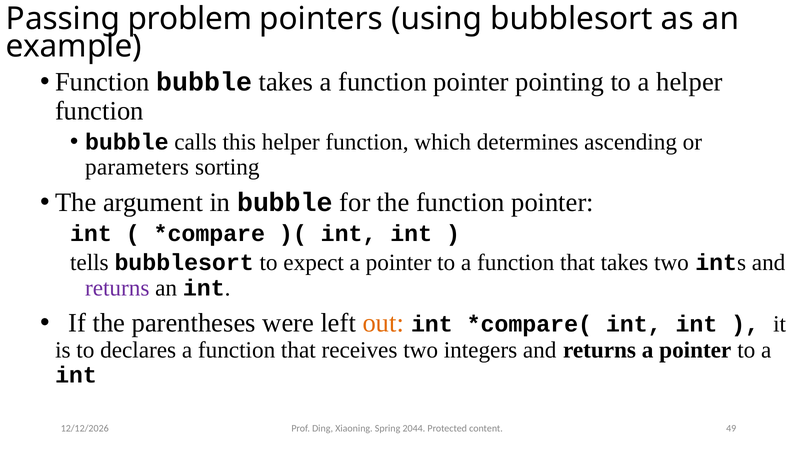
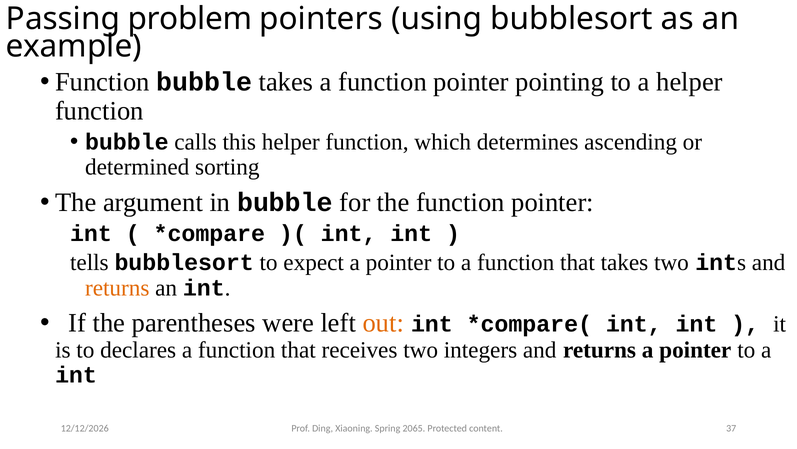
parameters: parameters -> determined
returns at (117, 287) colour: purple -> orange
2044: 2044 -> 2065
49: 49 -> 37
